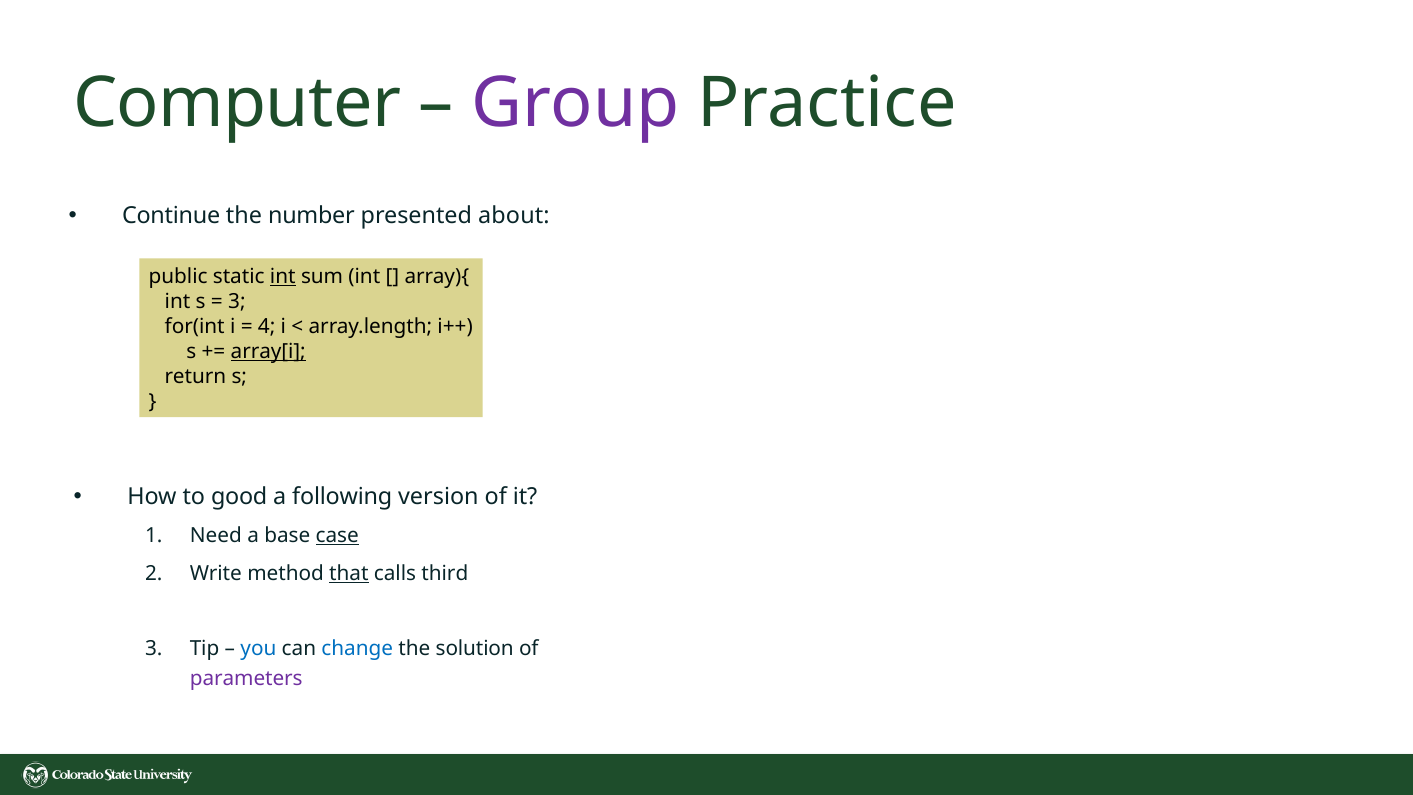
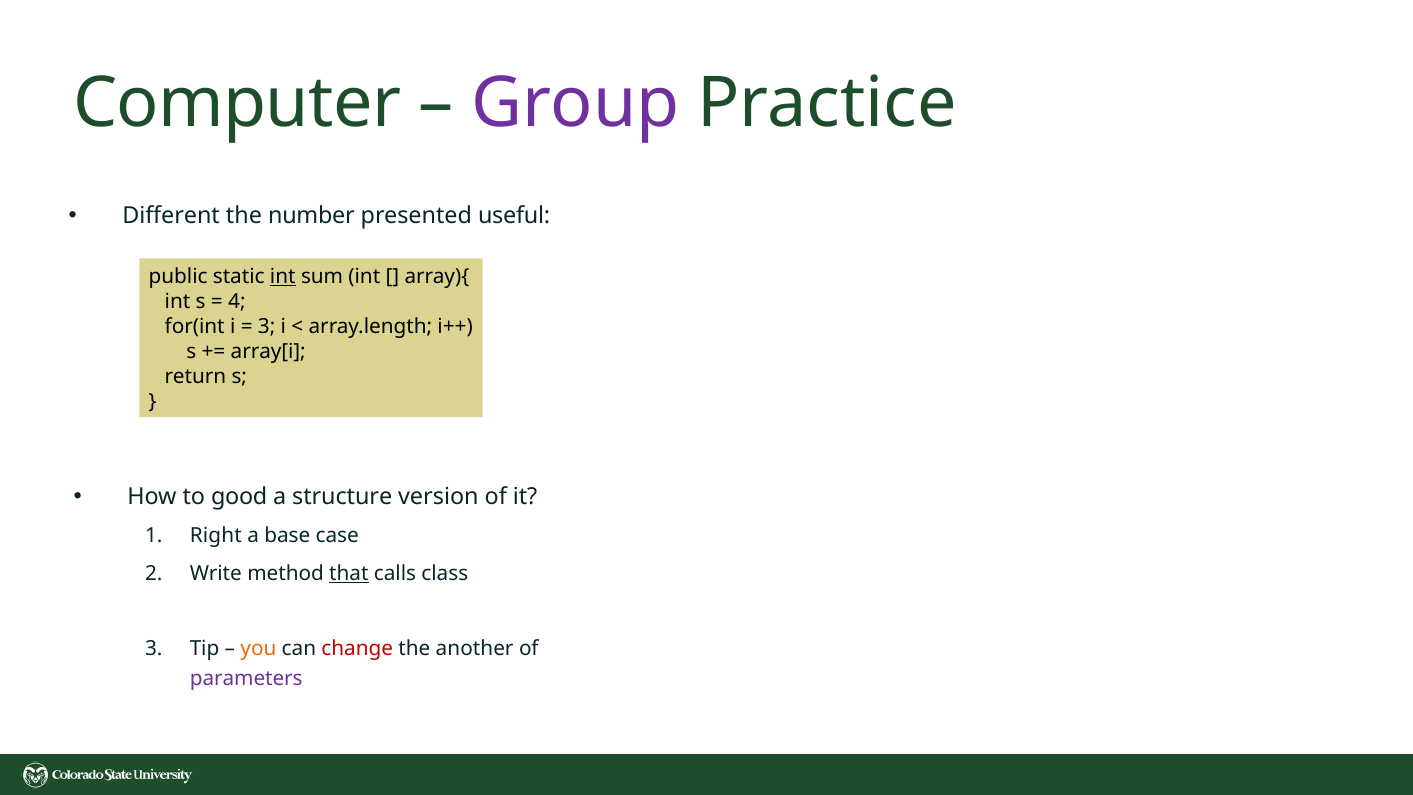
Continue: Continue -> Different
about: about -> useful
3 at (237, 302): 3 -> 4
4 at (267, 327): 4 -> 3
array[i underline: present -> none
following: following -> structure
Need: Need -> Right
case underline: present -> none
third: third -> class
you colour: blue -> orange
change colour: blue -> red
solution: solution -> another
